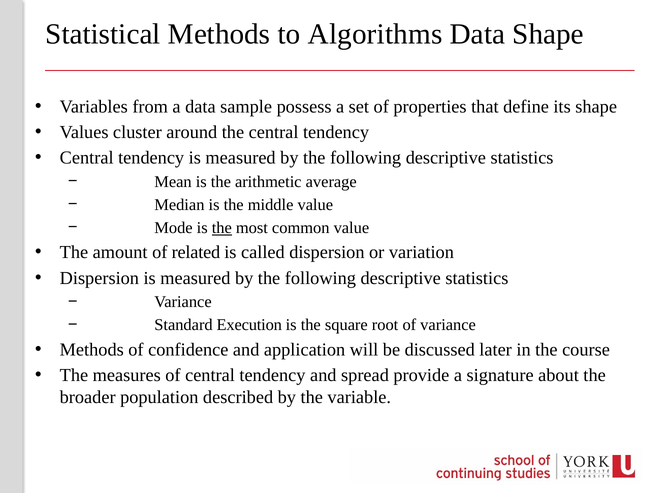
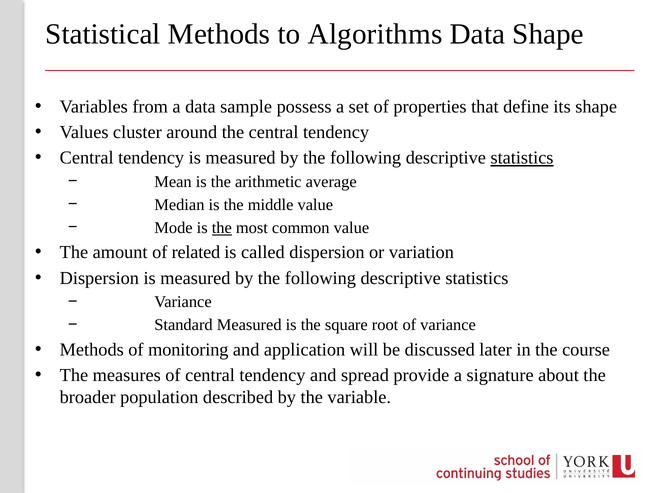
statistics at (522, 158) underline: none -> present
Standard Execution: Execution -> Measured
confidence: confidence -> monitoring
